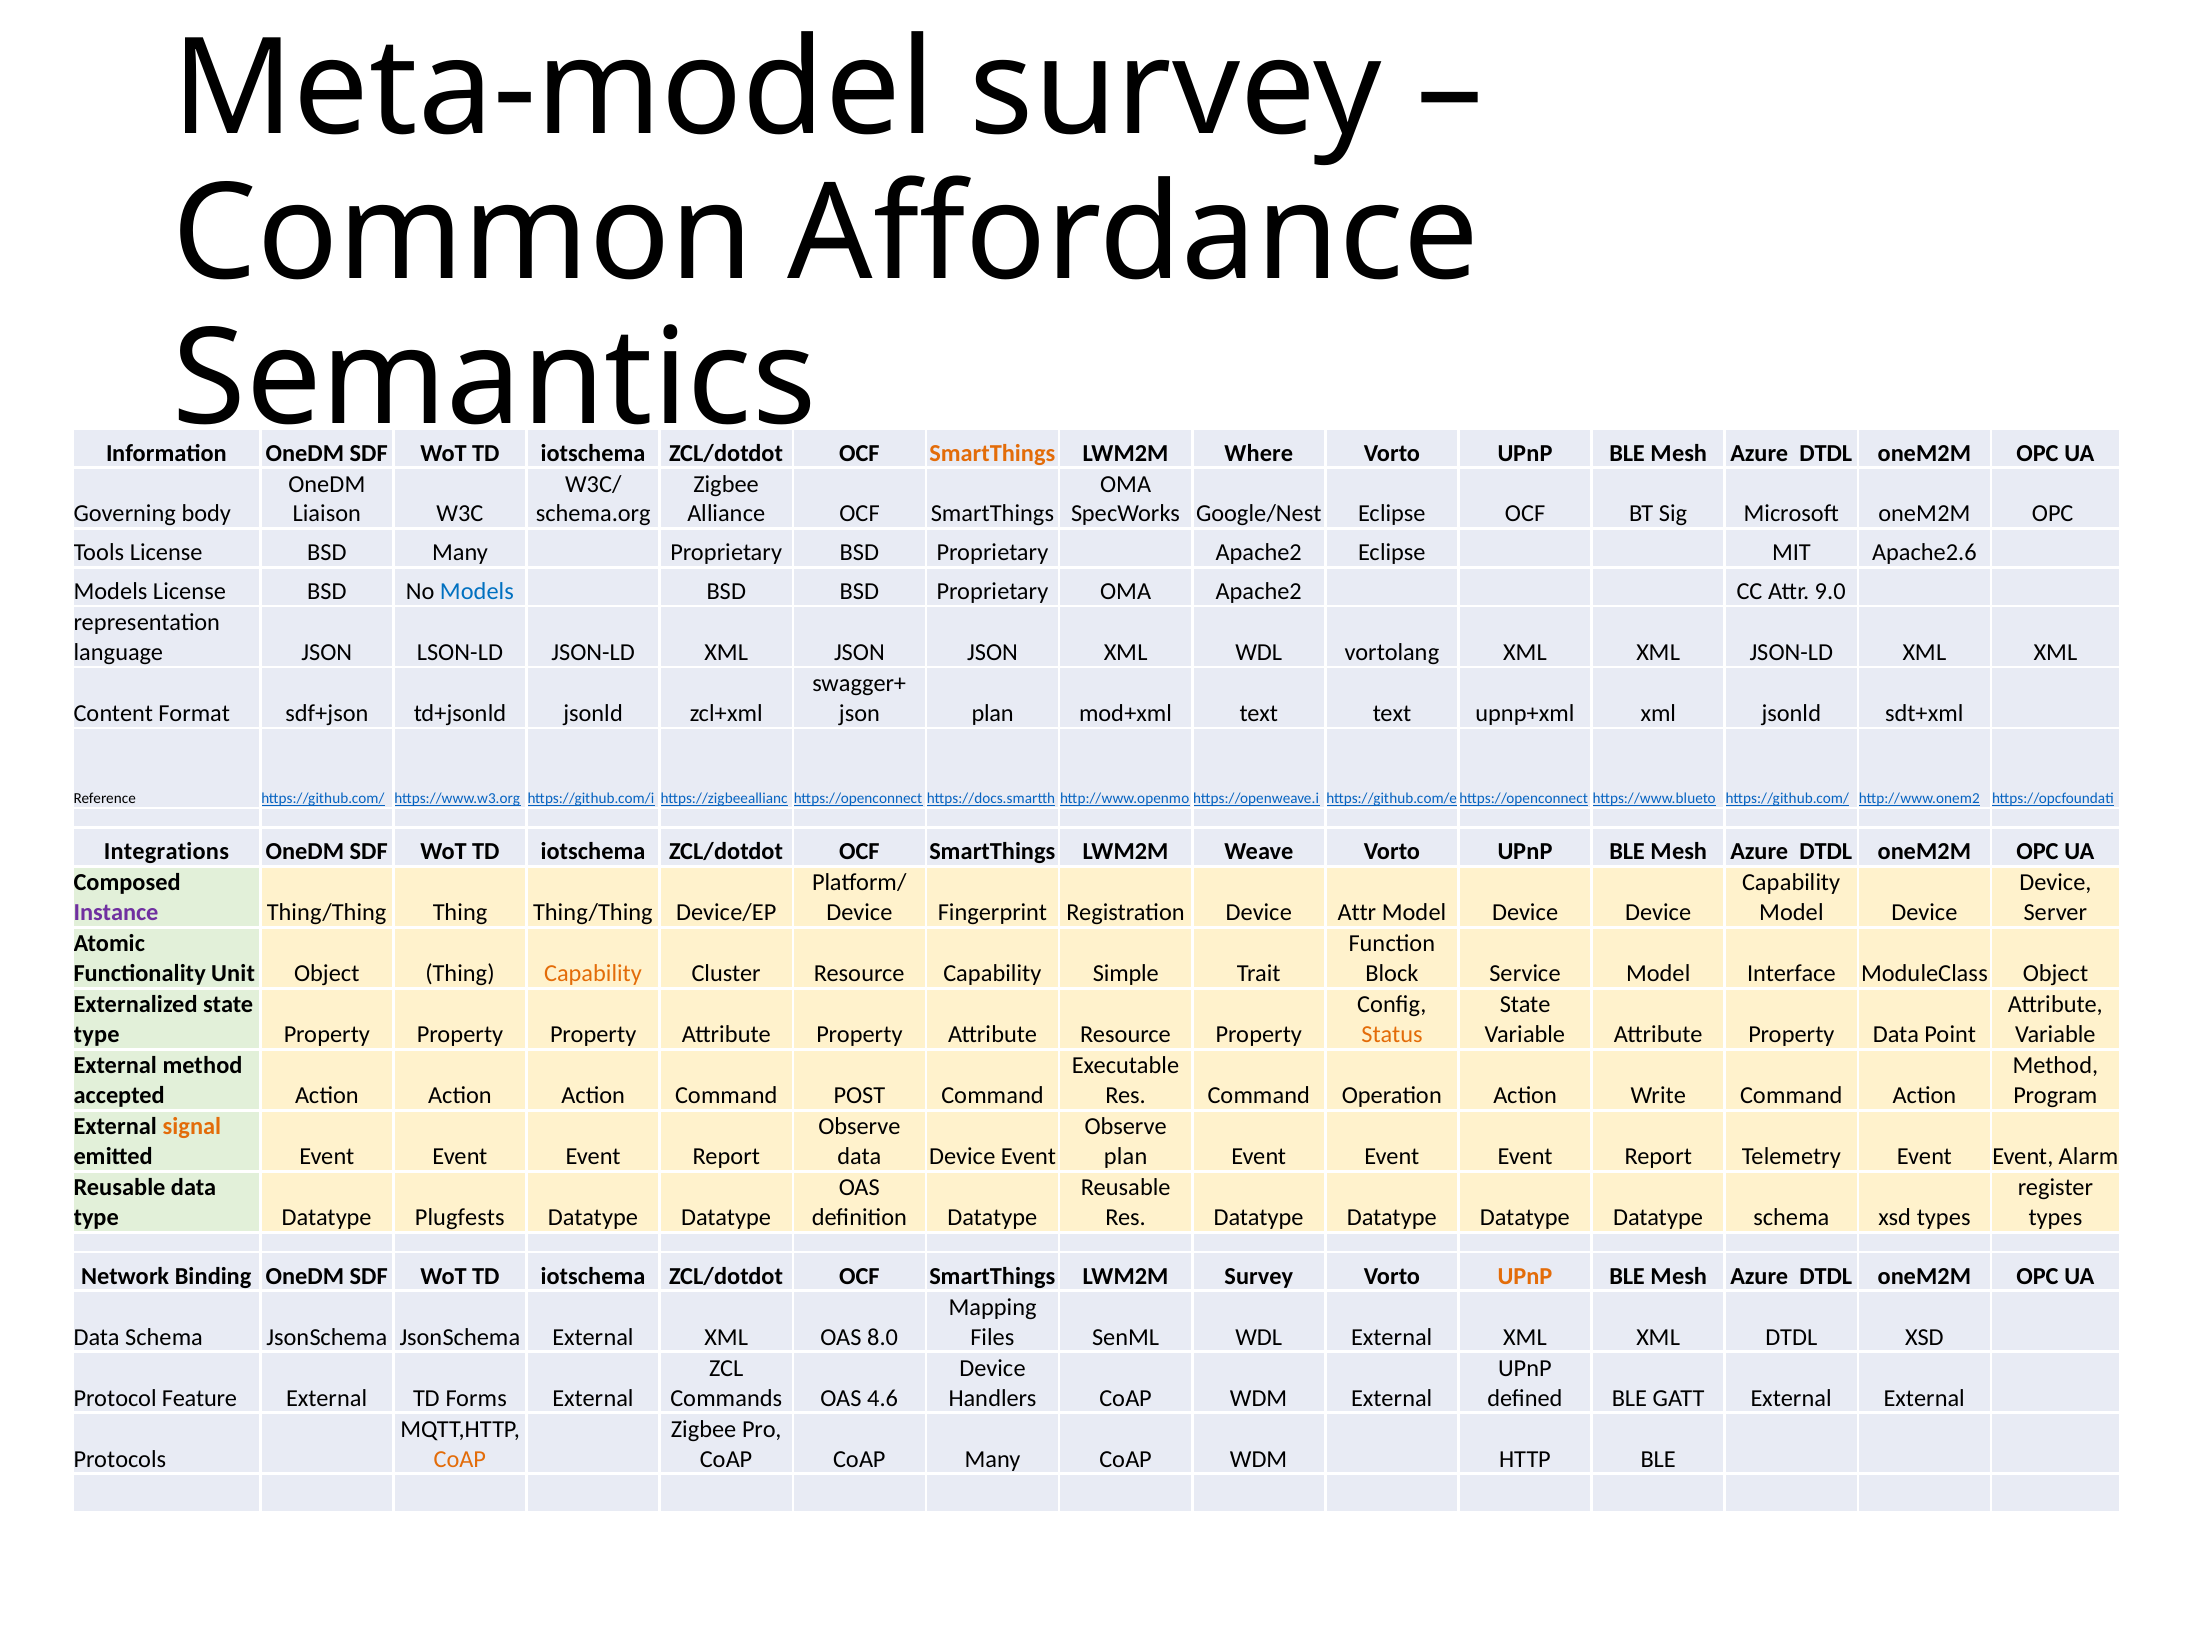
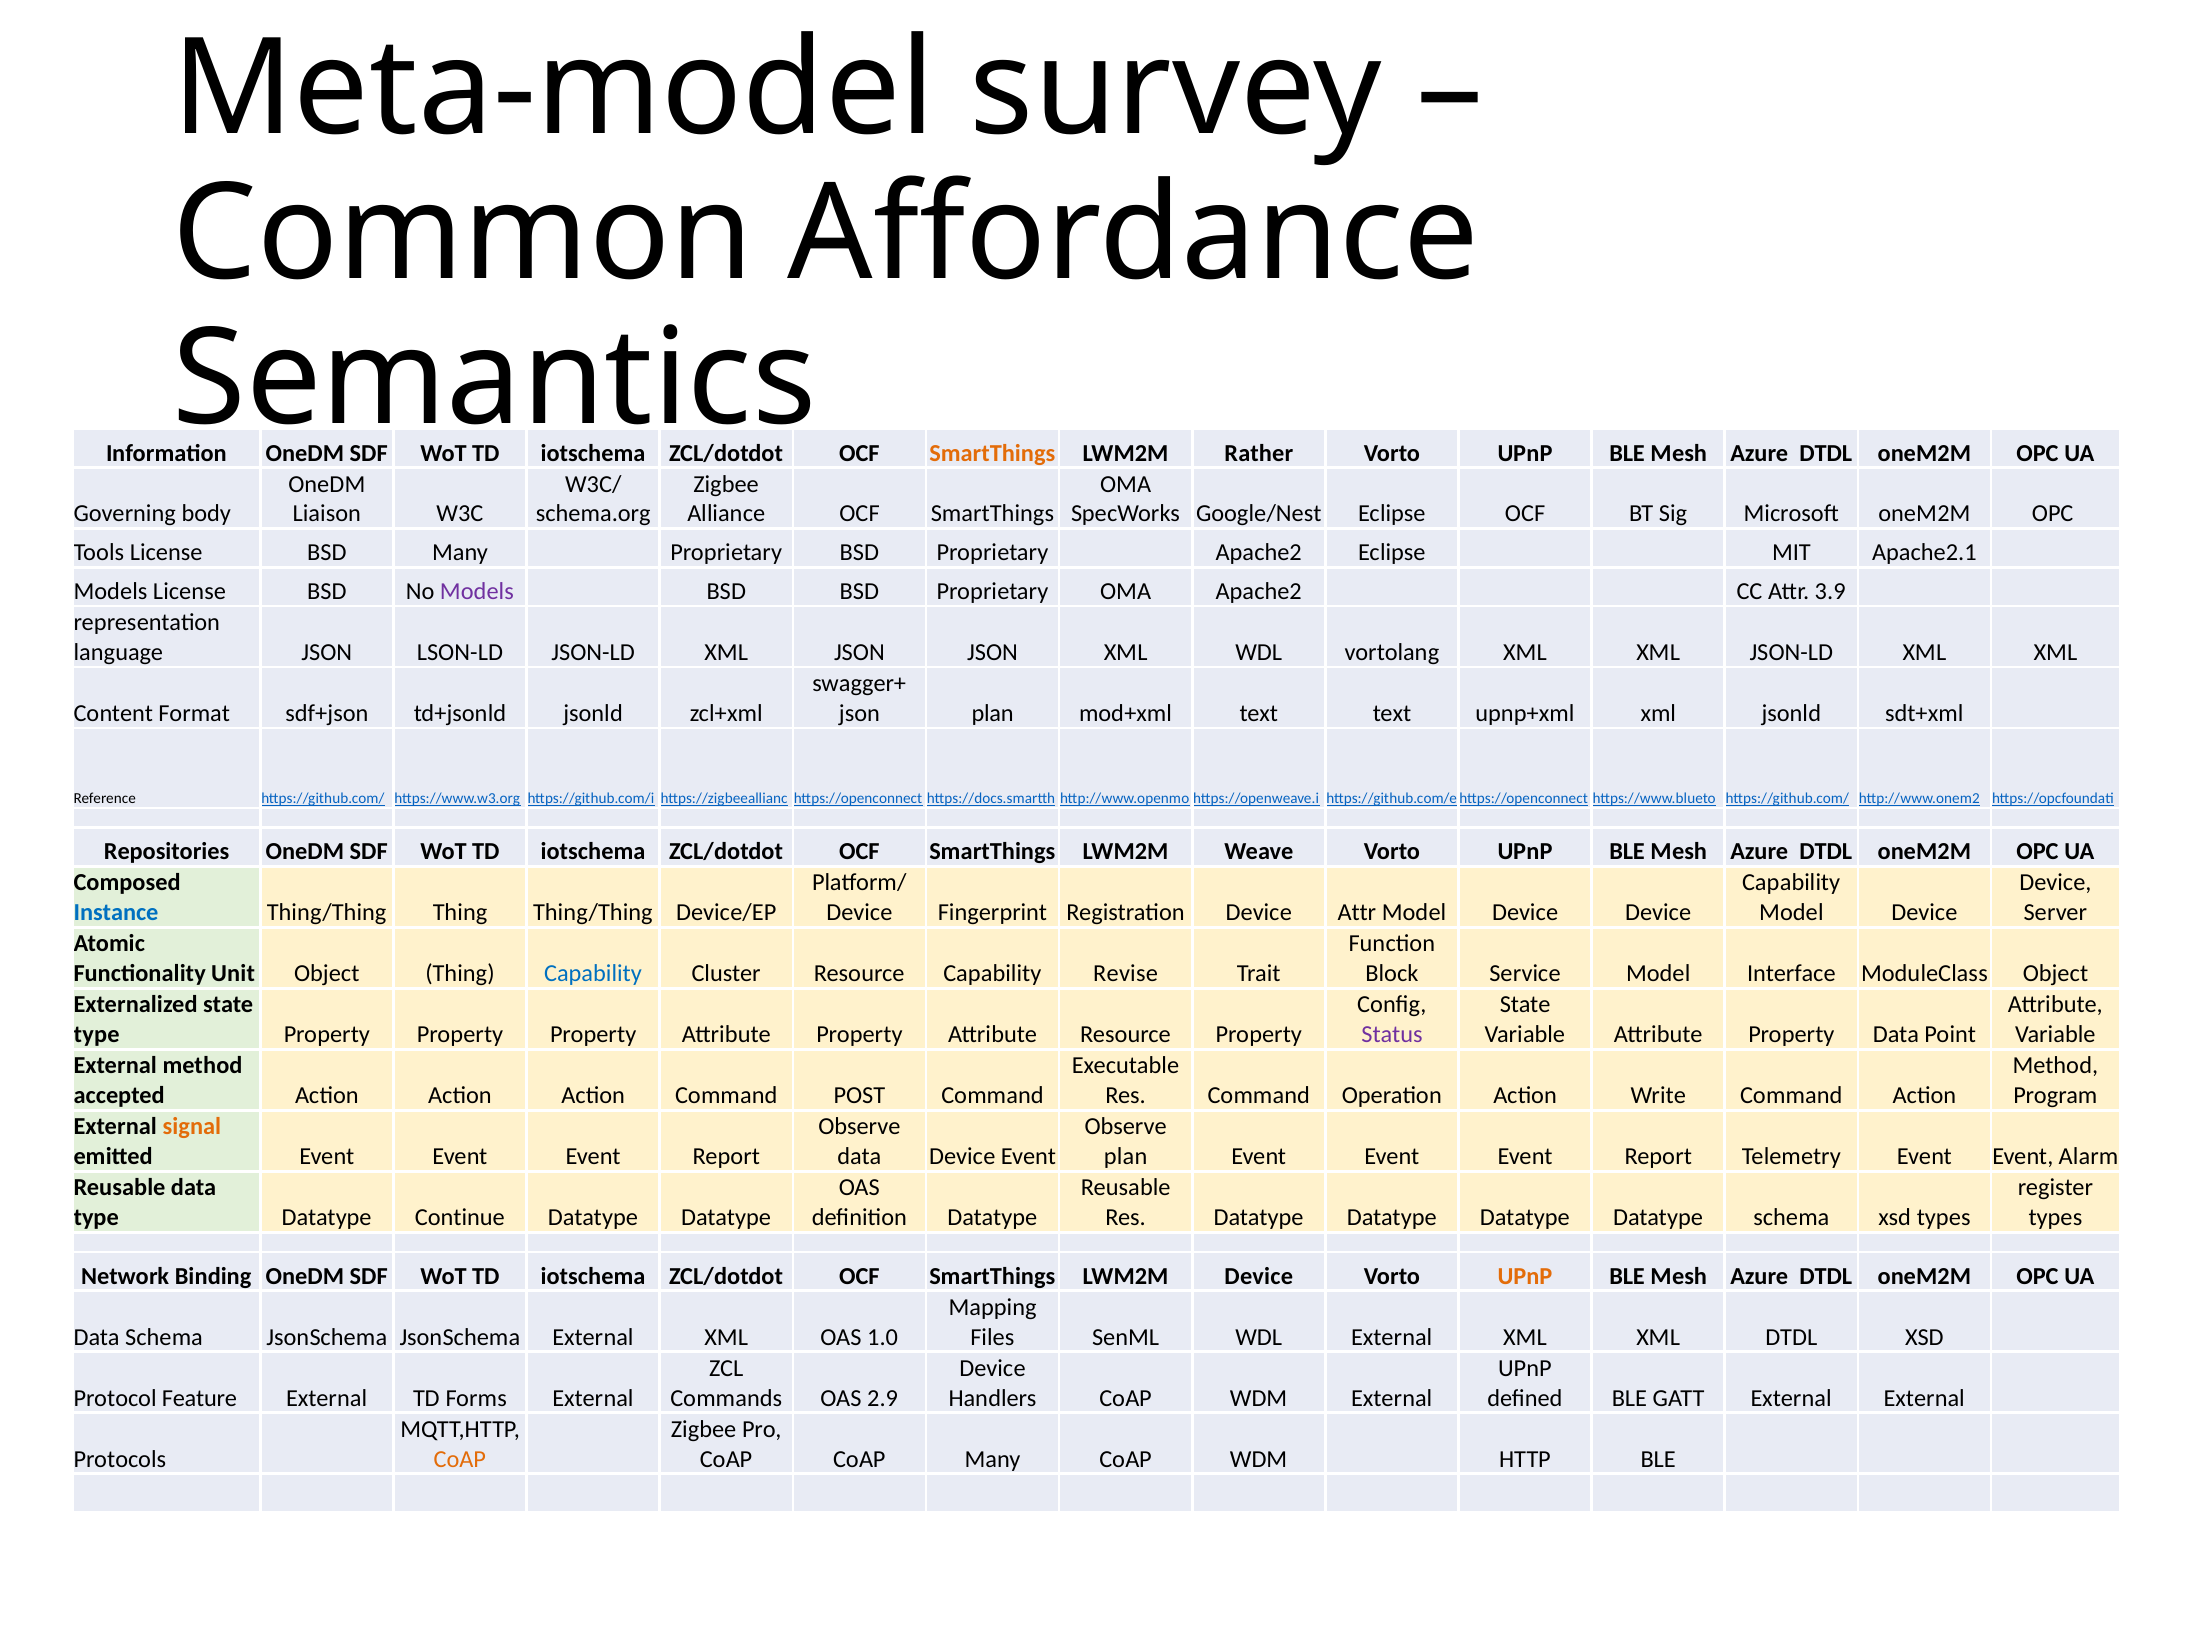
Where: Where -> Rather
Apache2.6: Apache2.6 -> Apache2.1
Models at (477, 591) colour: blue -> purple
9.0: 9.0 -> 3.9
Integrations: Integrations -> Repositories
Instance colour: purple -> blue
Capability at (593, 974) colour: orange -> blue
Simple: Simple -> Revise
Status colour: orange -> purple
Plugfests: Plugfests -> Continue
LWM2M Survey: Survey -> Device
8.0: 8.0 -> 1.0
4.6: 4.6 -> 2.9
